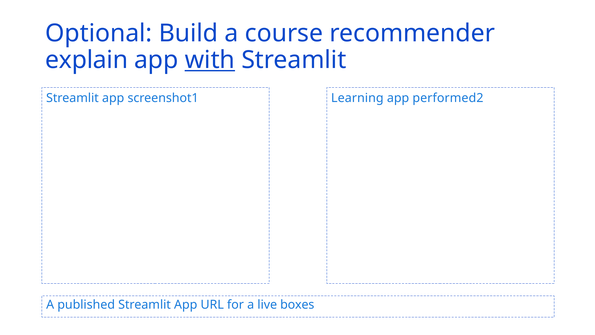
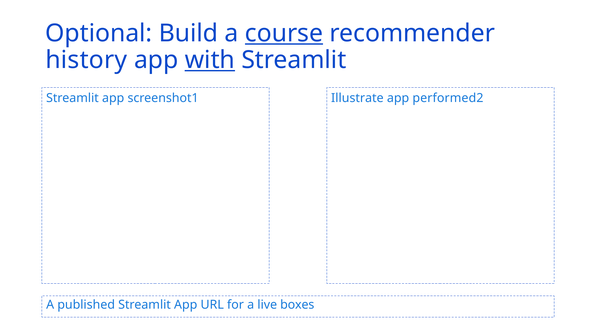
course underline: none -> present
explain: explain -> history
Learning: Learning -> Illustrate
